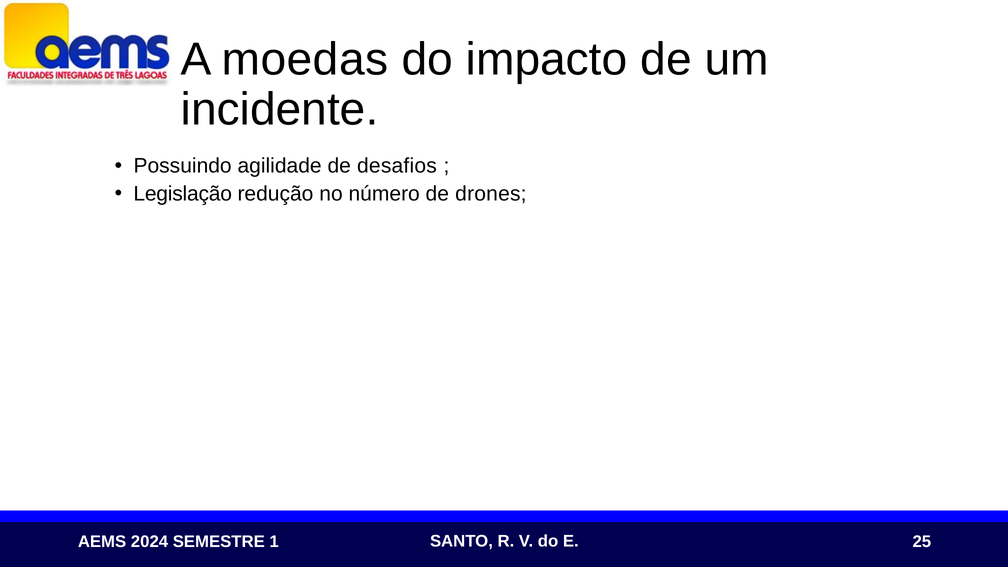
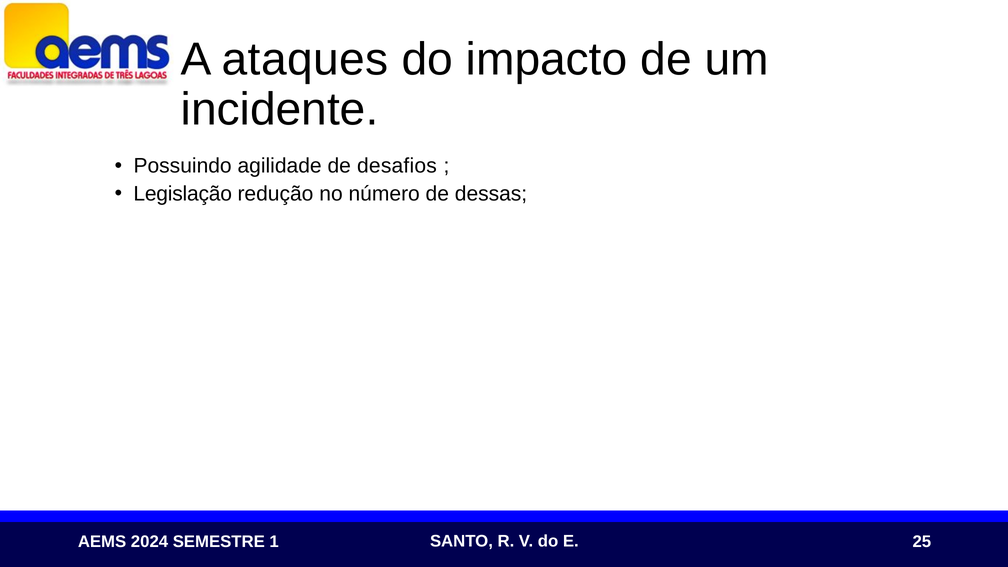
moedas: moedas -> ataques
drones: drones -> dessas
